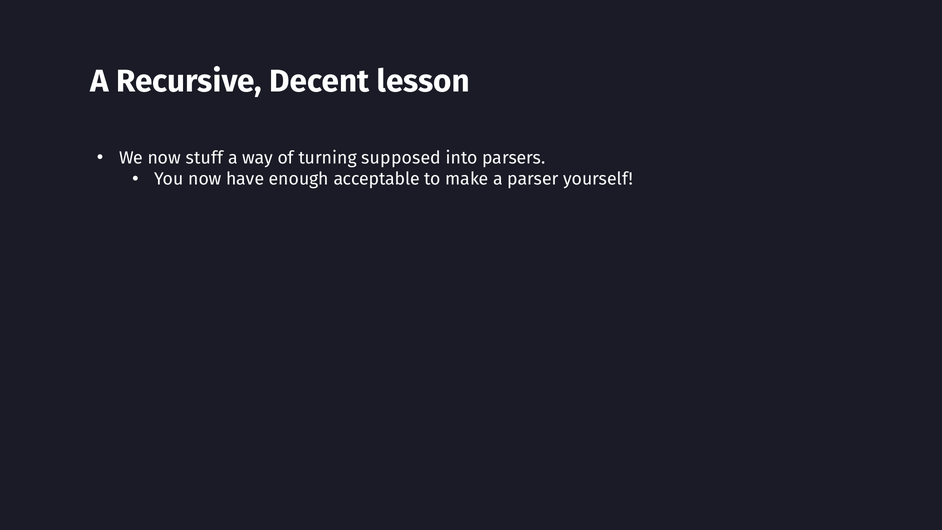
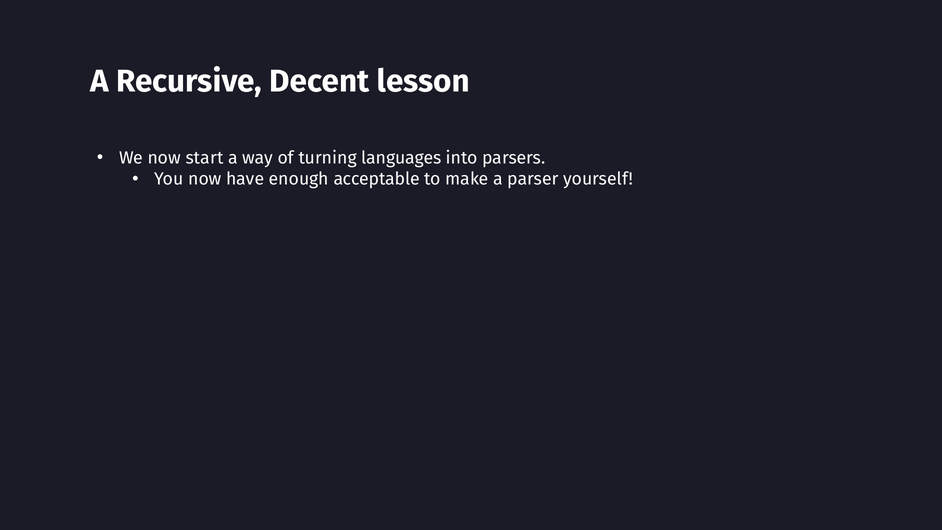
stuff: stuff -> start
supposed: supposed -> languages
